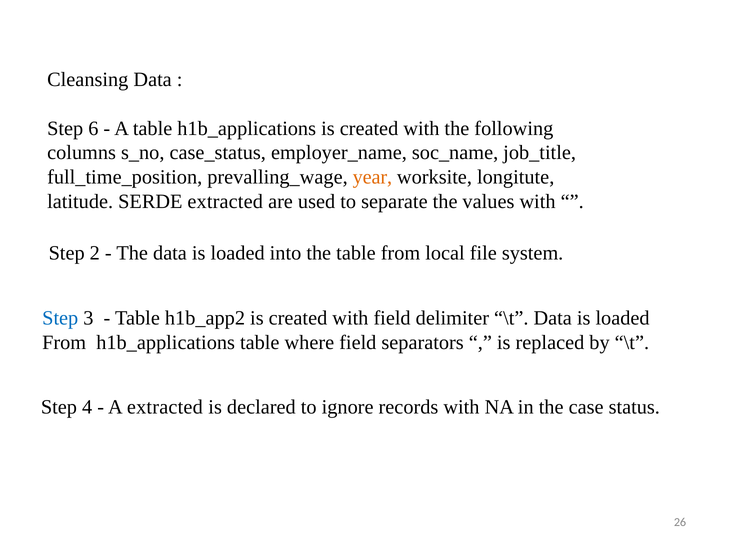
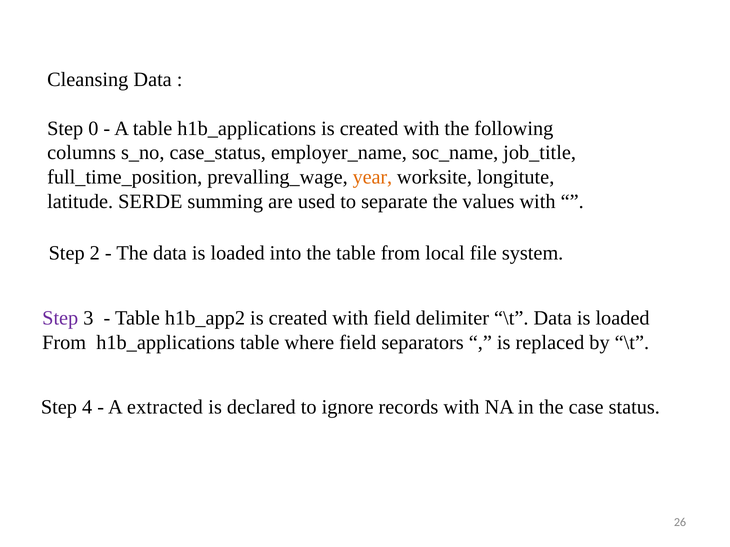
6: 6 -> 0
SERDE extracted: extracted -> summing
Step at (60, 319) colour: blue -> purple
